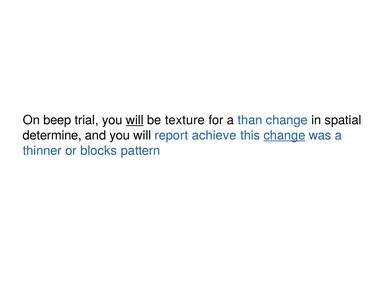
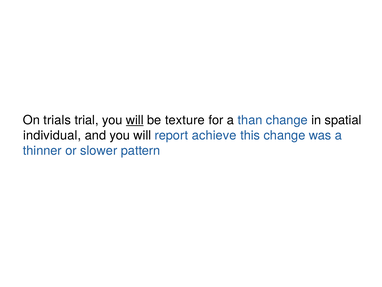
beep: beep -> trials
determine: determine -> individual
change at (284, 135) underline: present -> none
blocks: blocks -> slower
